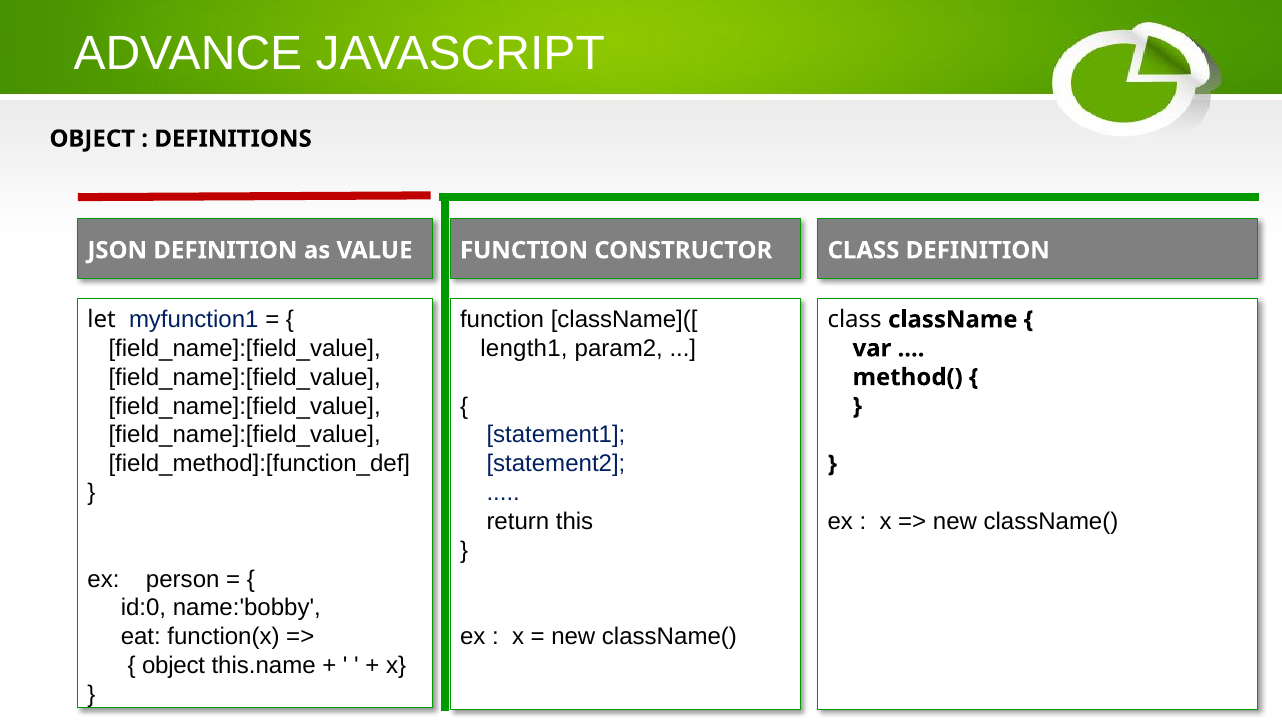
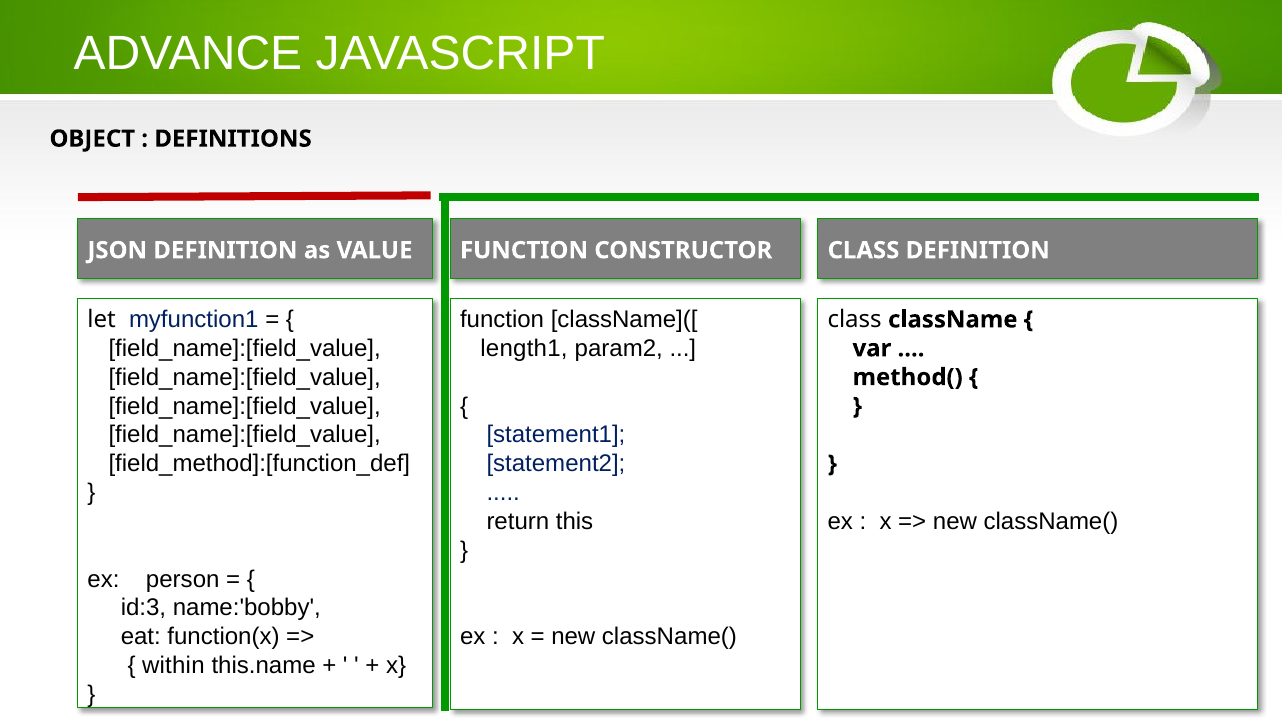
id:0: id:0 -> id:3
object at (174, 666): object -> within
